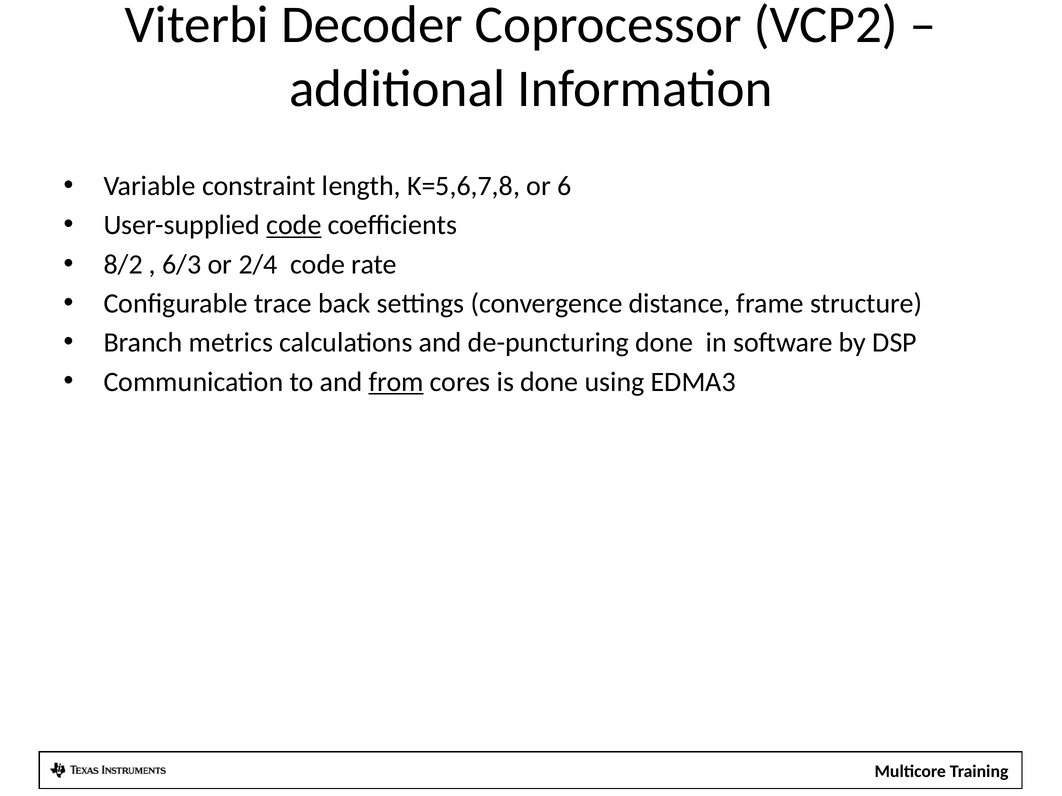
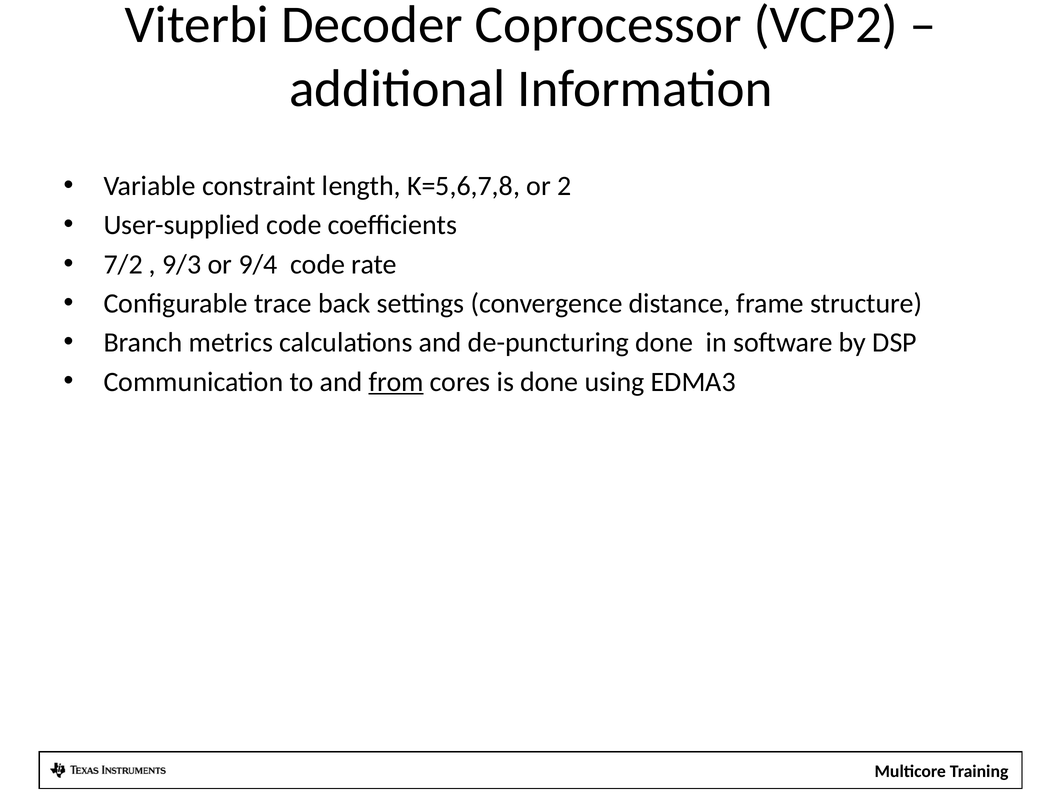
6: 6 -> 2
code at (294, 225) underline: present -> none
8/2: 8/2 -> 7/2
6/3: 6/3 -> 9/3
2/4: 2/4 -> 9/4
